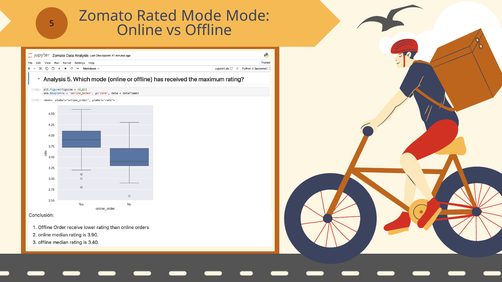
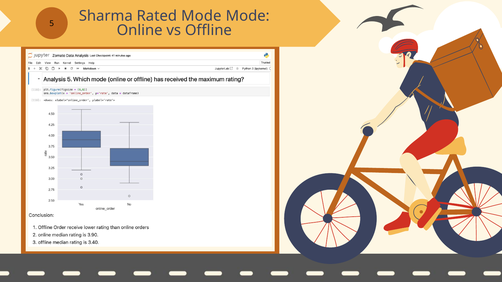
Zomato: Zomato -> Sharma
